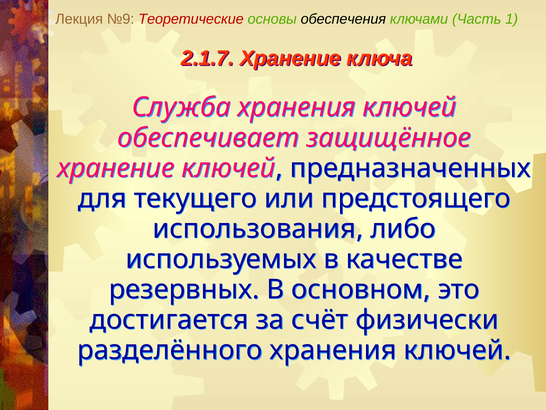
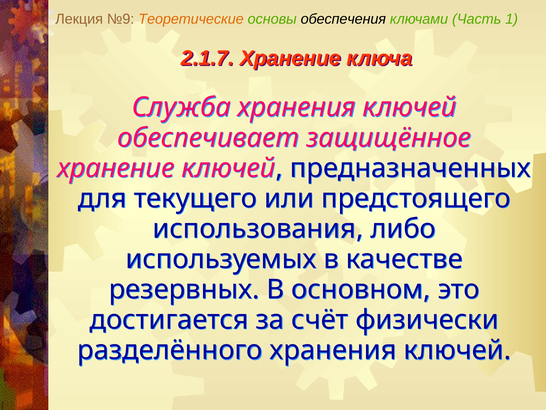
Теоретические colour: red -> orange
